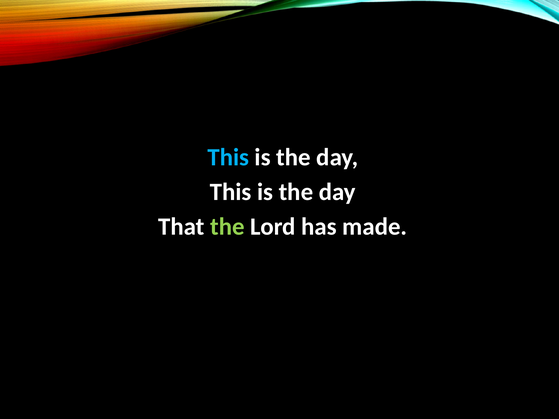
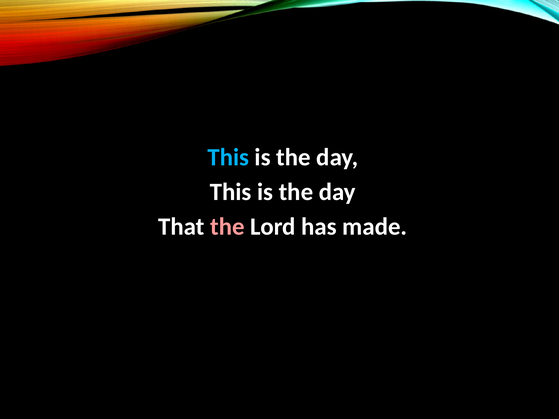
the at (227, 227) colour: light green -> pink
